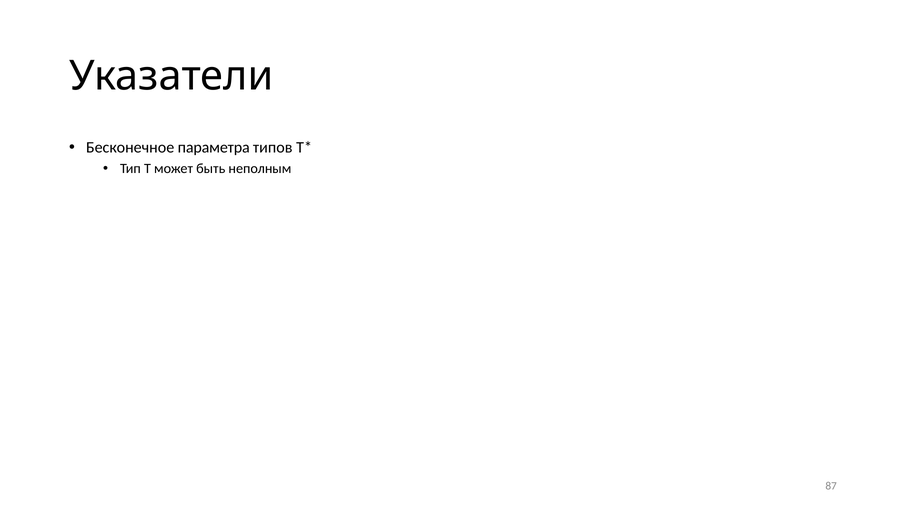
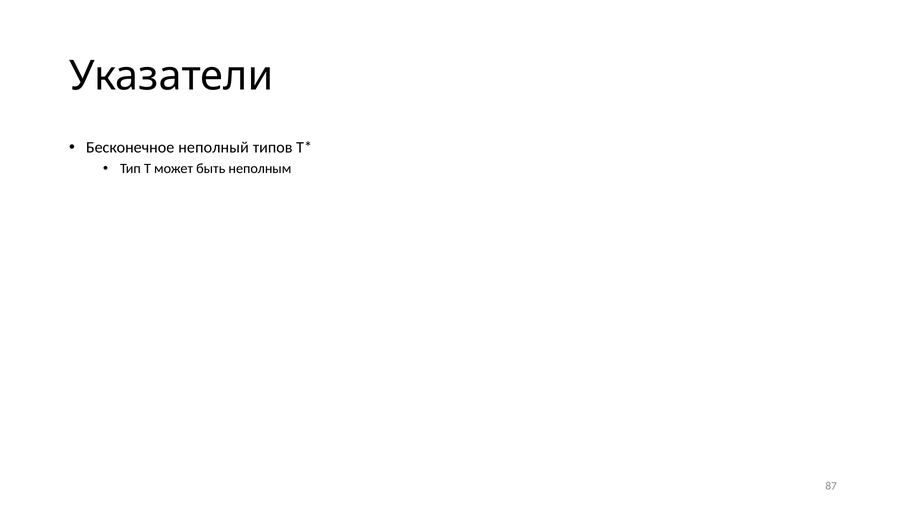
параметра: параметра -> неполный
